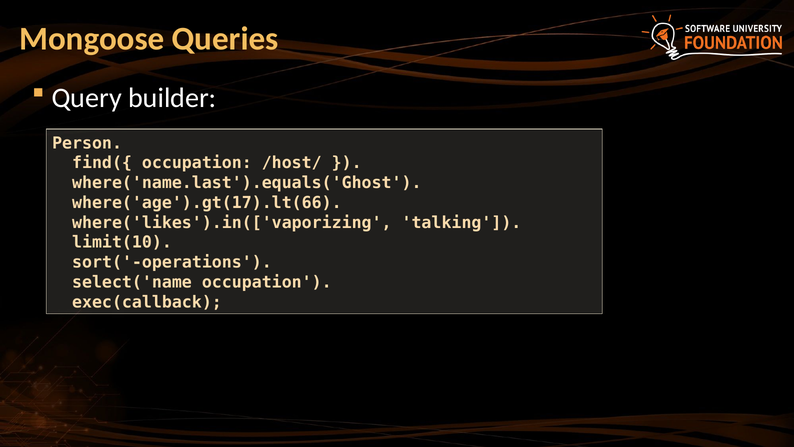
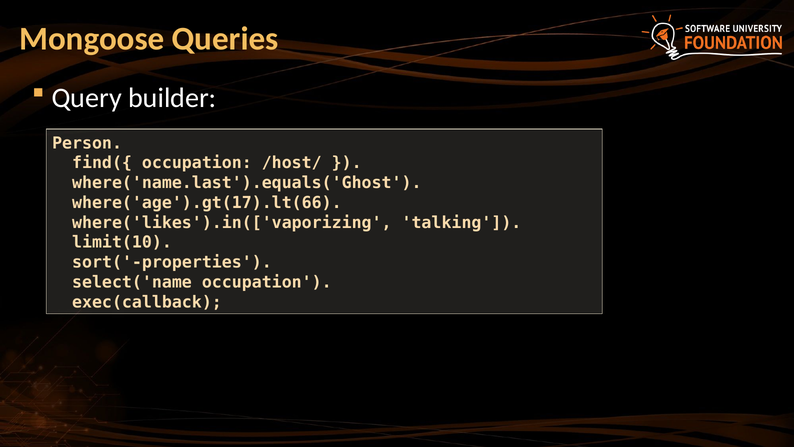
sort('-operations: sort('-operations -> sort('-properties
